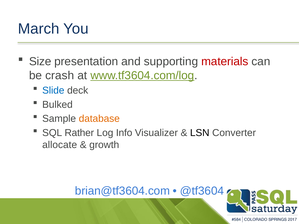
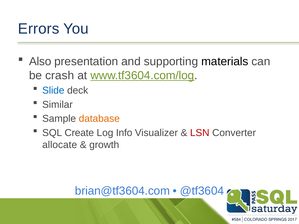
March: March -> Errors
Size: Size -> Also
materials colour: red -> black
Bulked: Bulked -> Similar
Rather: Rather -> Create
LSN colour: black -> red
